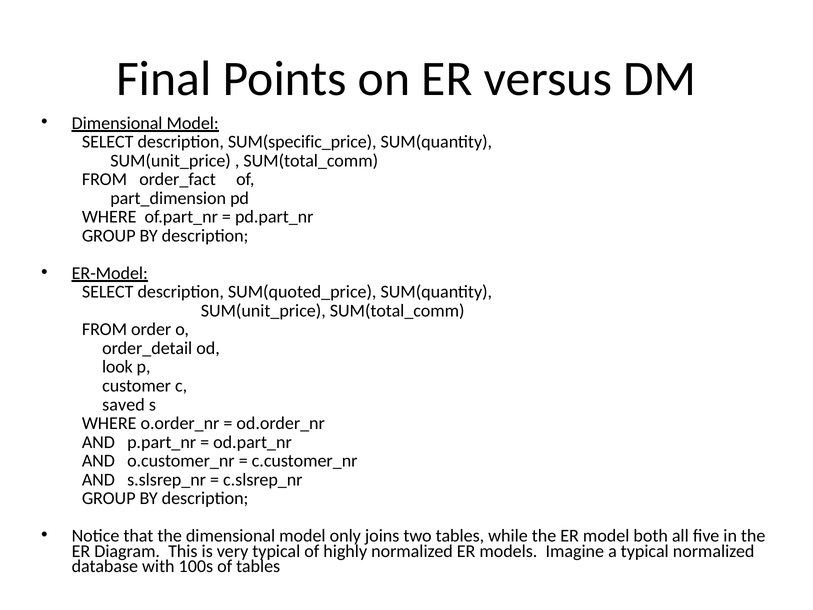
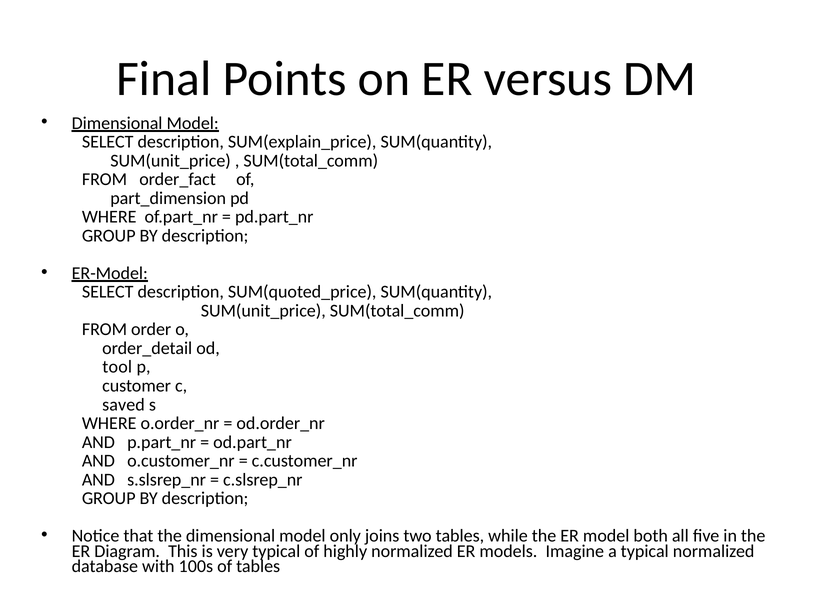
SUM(specific_price: SUM(specific_price -> SUM(explain_price
look: look -> tool
